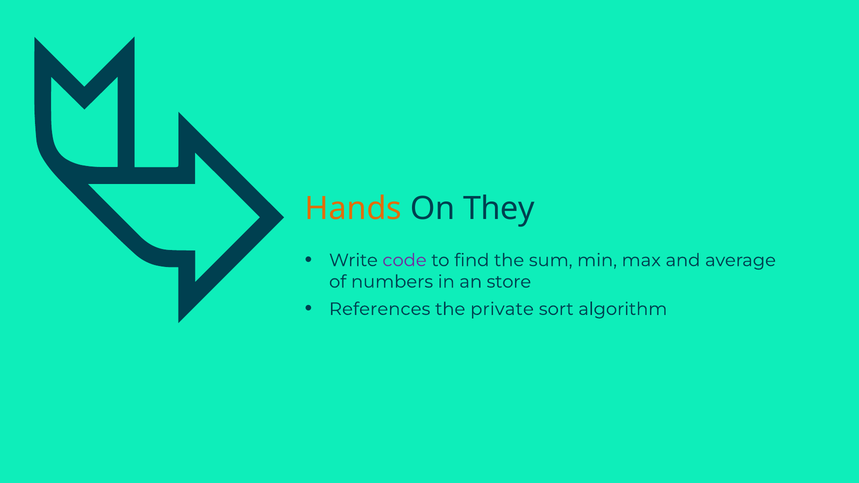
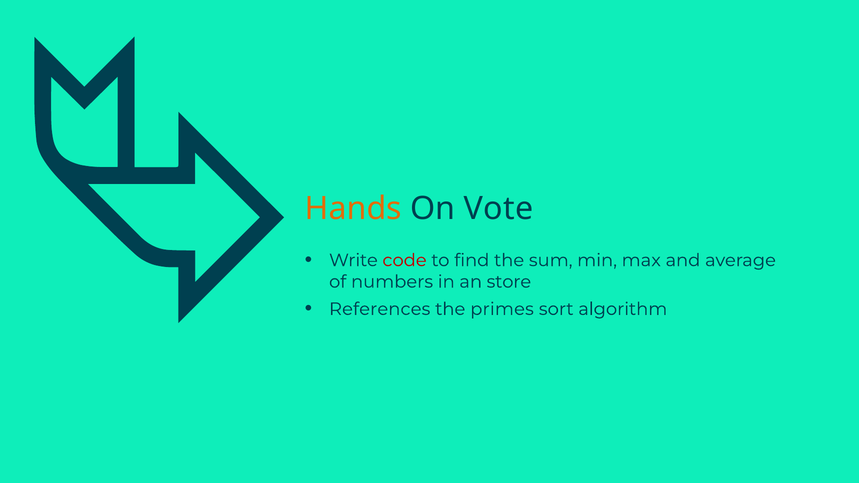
They: They -> Vote
code colour: purple -> red
private: private -> primes
